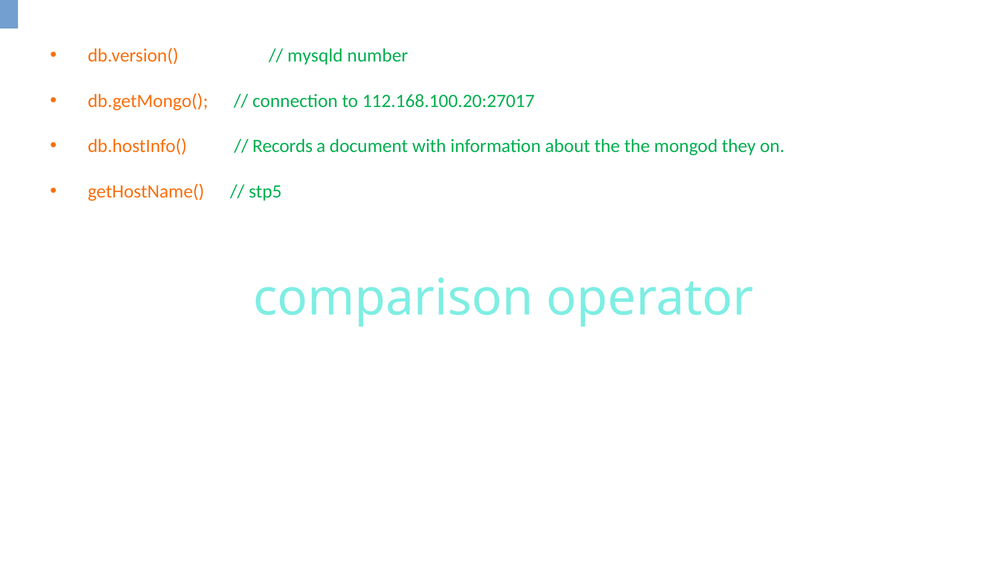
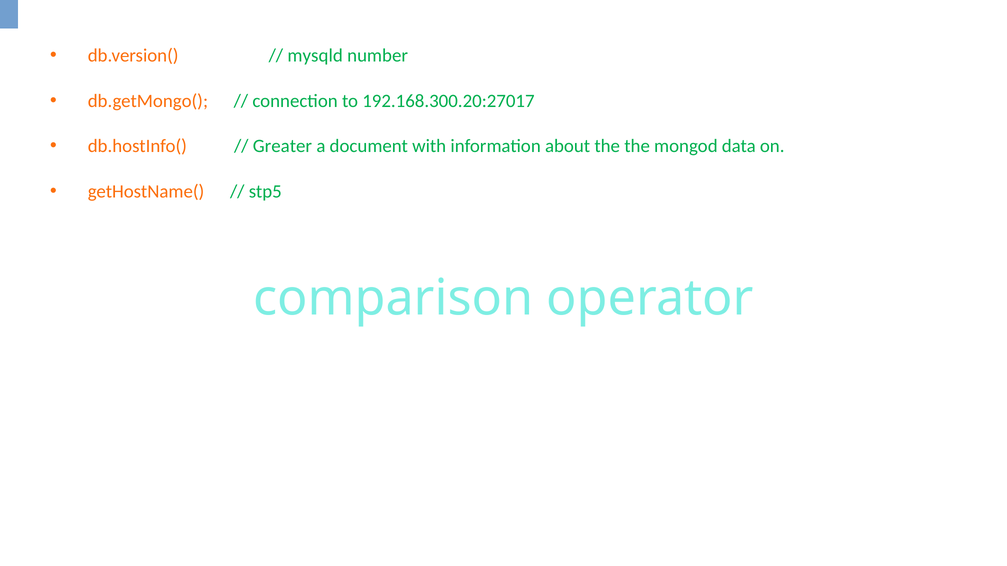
112.168.100.20:27017: 112.168.100.20:27017 -> 192.168.300.20:27017
Records: Records -> Greater
they: they -> data
